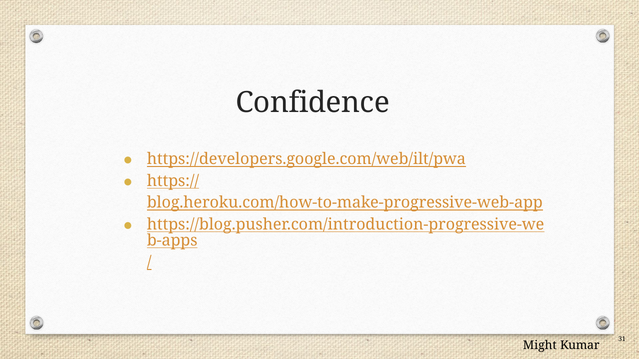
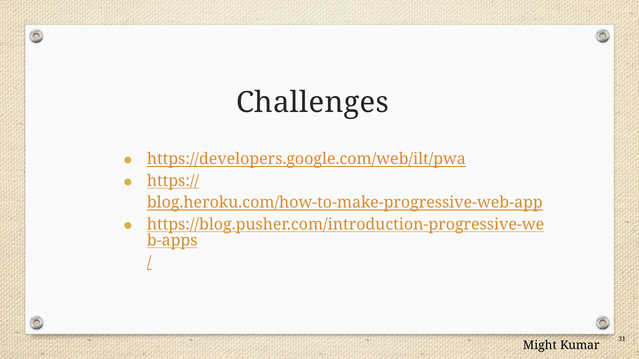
Confidence: Confidence -> Challenges
